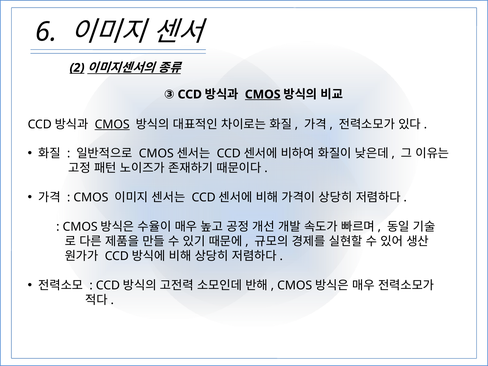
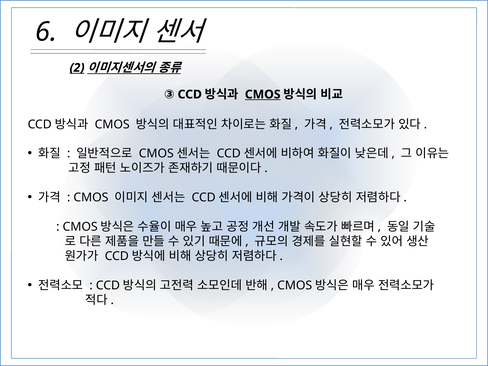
CMOS at (112, 124) underline: present -> none
